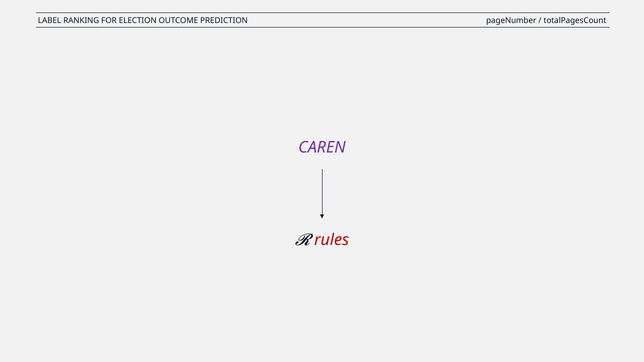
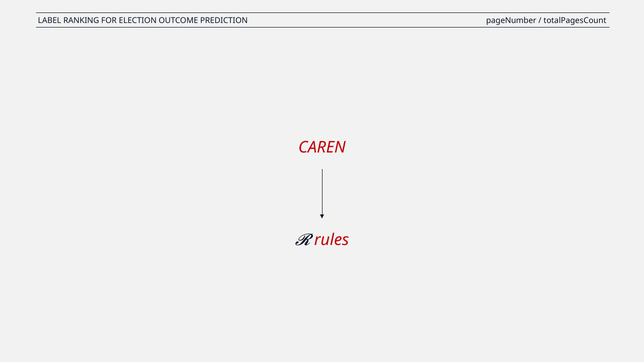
CAREN colour: purple -> red
